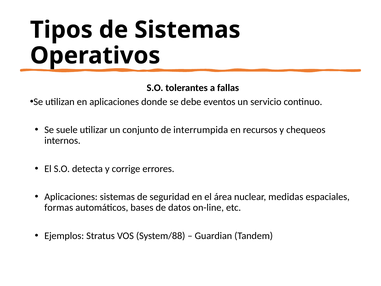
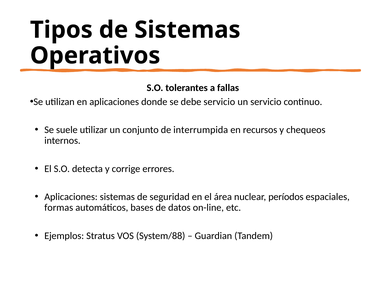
debe eventos: eventos -> servicio
medidas: medidas -> períodos
